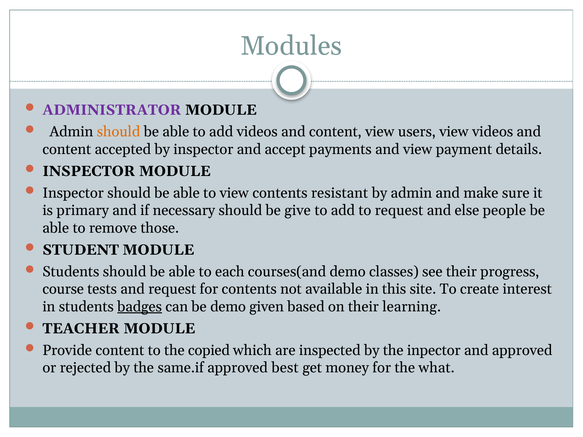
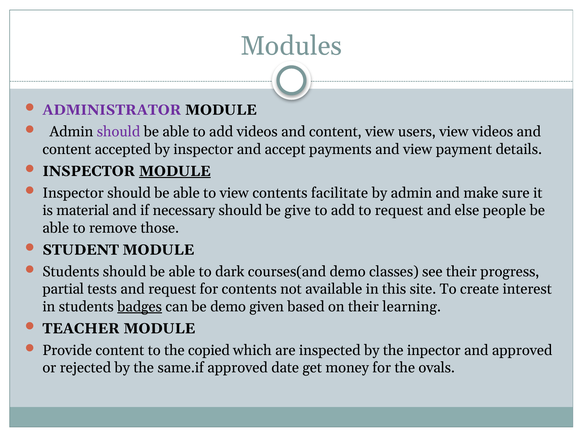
should at (119, 132) colour: orange -> purple
MODULE at (175, 171) underline: none -> present
resistant: resistant -> facilitate
primary: primary -> material
each: each -> dark
course: course -> partial
best: best -> date
what: what -> ovals
